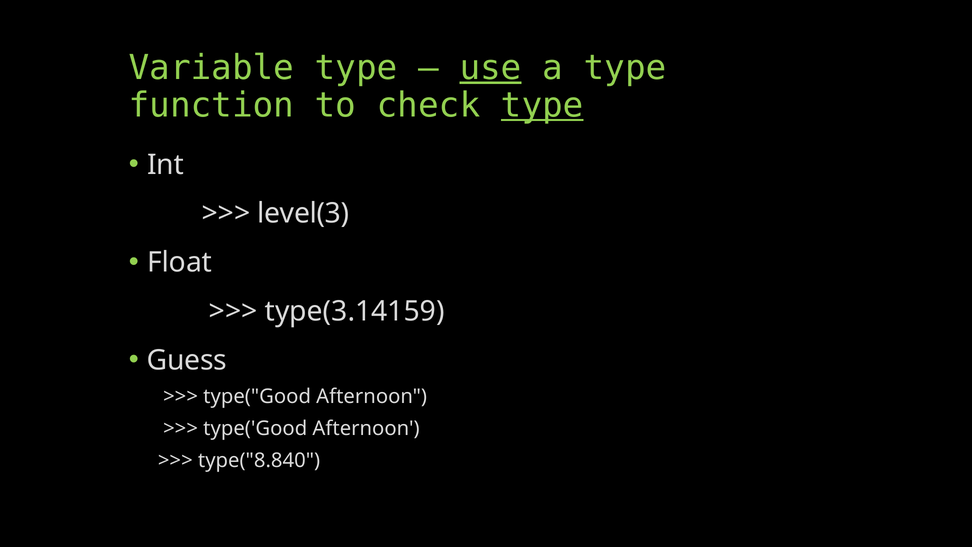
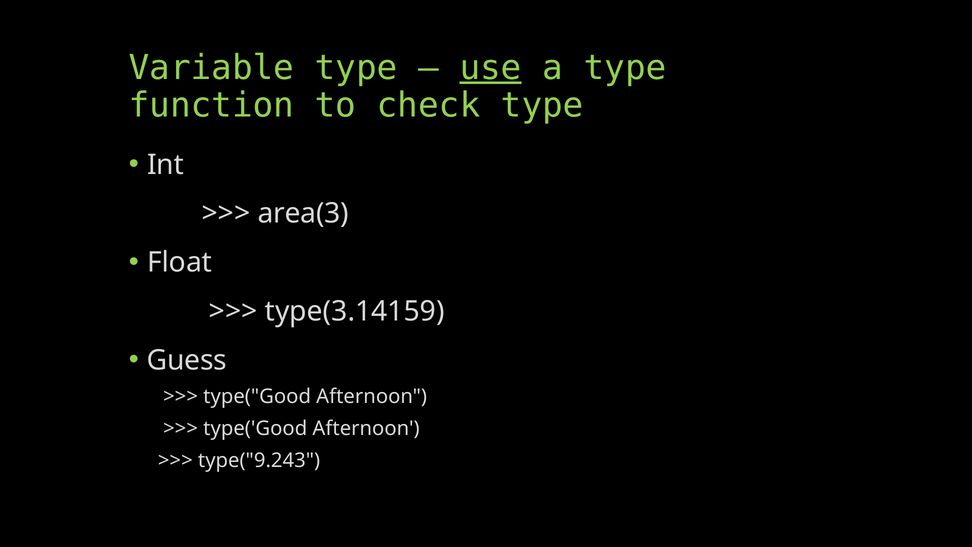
type at (542, 105) underline: present -> none
level(3: level(3 -> area(3
type("8.840: type("8.840 -> type("9.243
